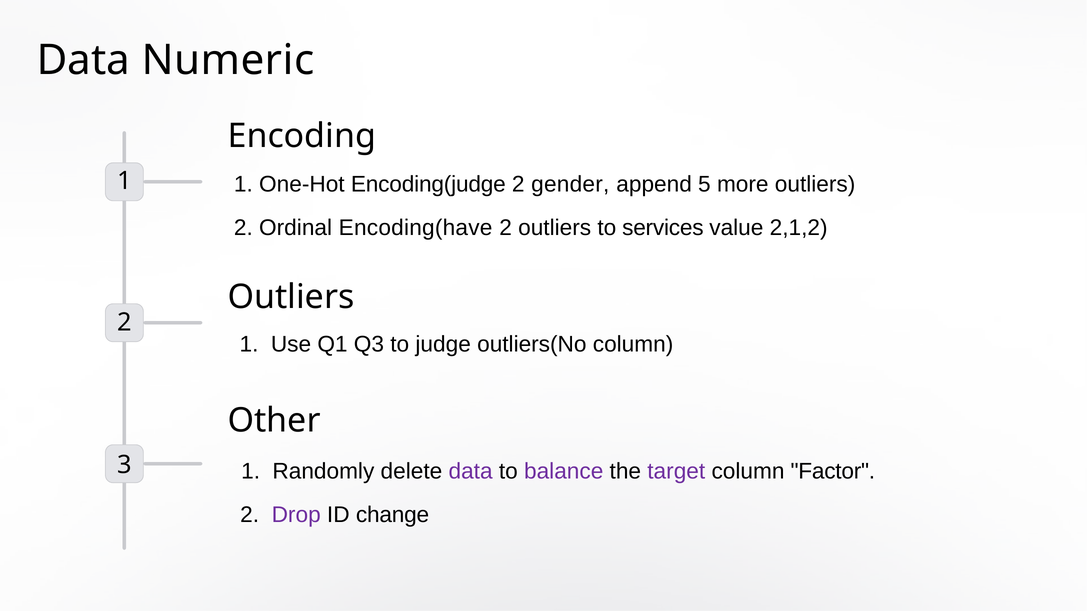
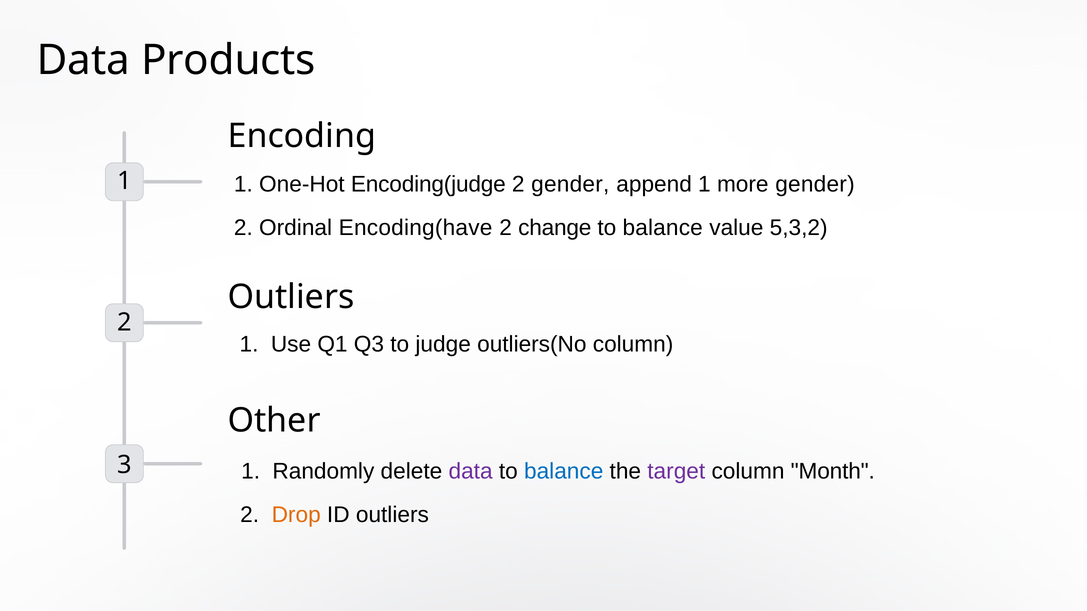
Numeric: Numeric -> Products
append 5: 5 -> 1
more outliers: outliers -> gender
2 outliers: outliers -> change
services at (663, 228): services -> balance
2,1,2: 2,1,2 -> 5,3,2
balance at (564, 472) colour: purple -> blue
Factor: Factor -> Month
Drop colour: purple -> orange
ID change: change -> outliers
